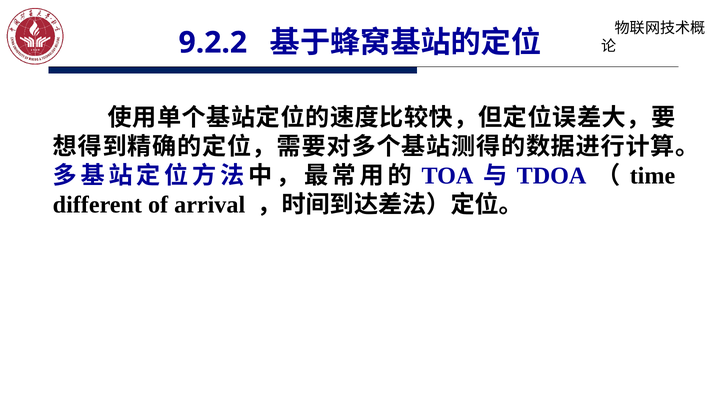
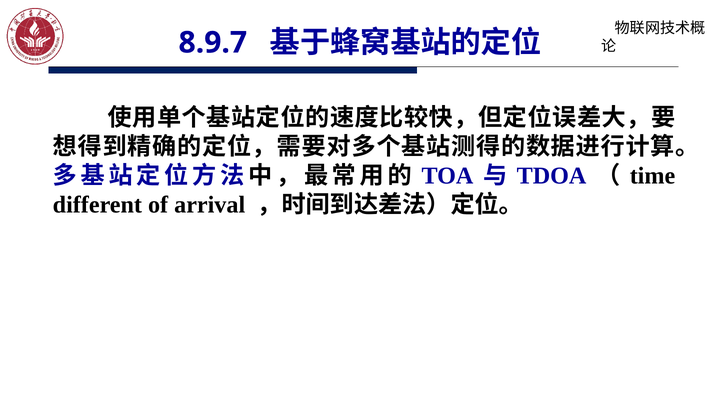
9.2.2: 9.2.2 -> 8.9.7
